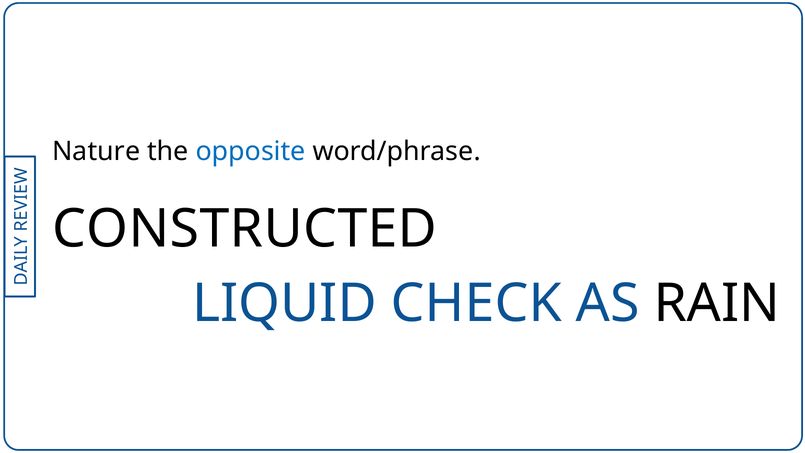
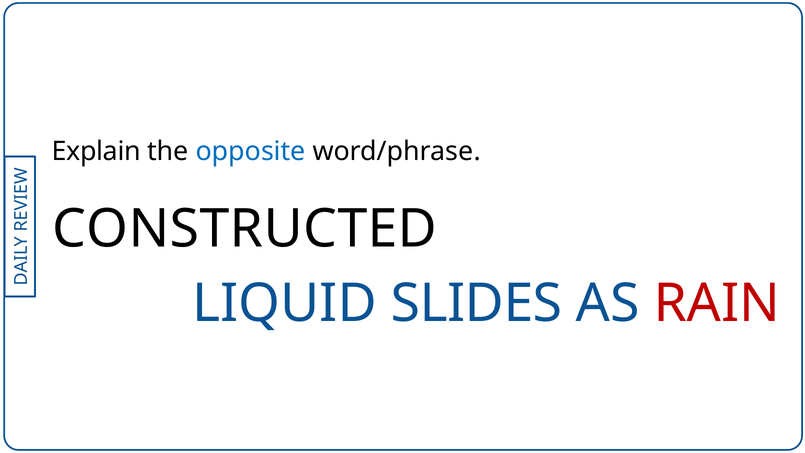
Nature: Nature -> Explain
CHECK: CHECK -> SLIDES
RAIN colour: black -> red
